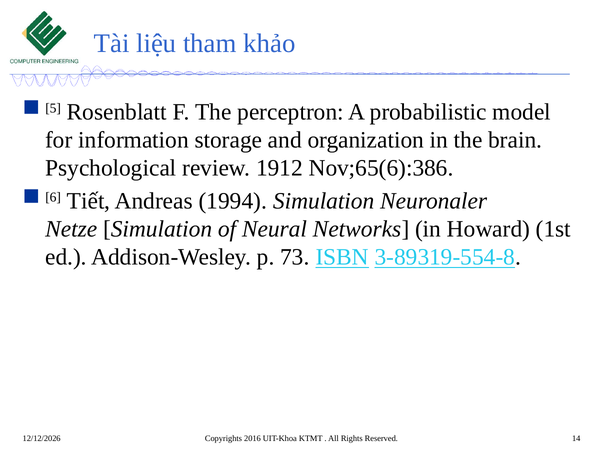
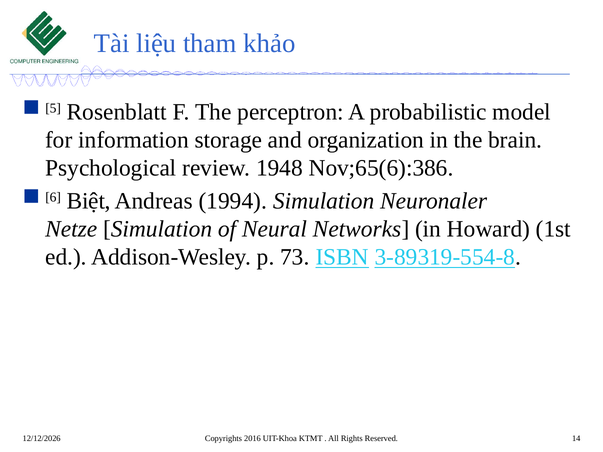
1912: 1912 -> 1948
Tiết: Tiết -> Biệt
